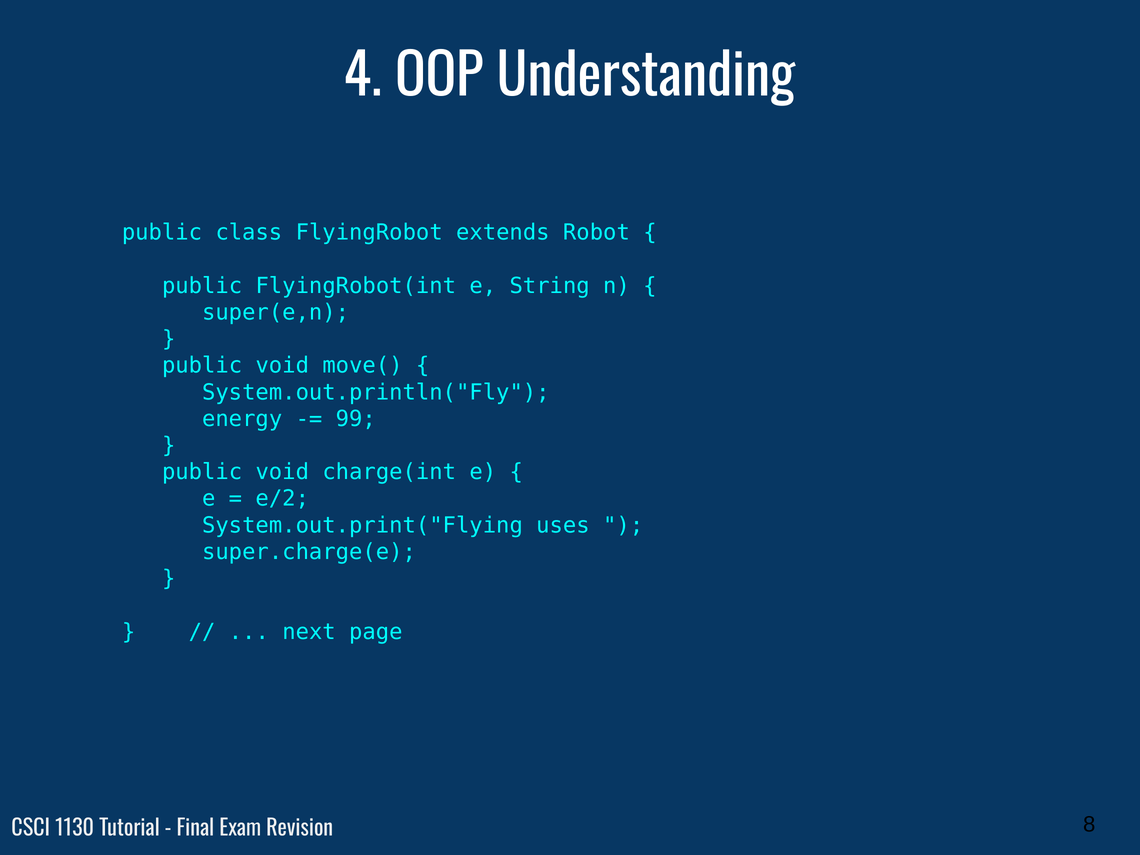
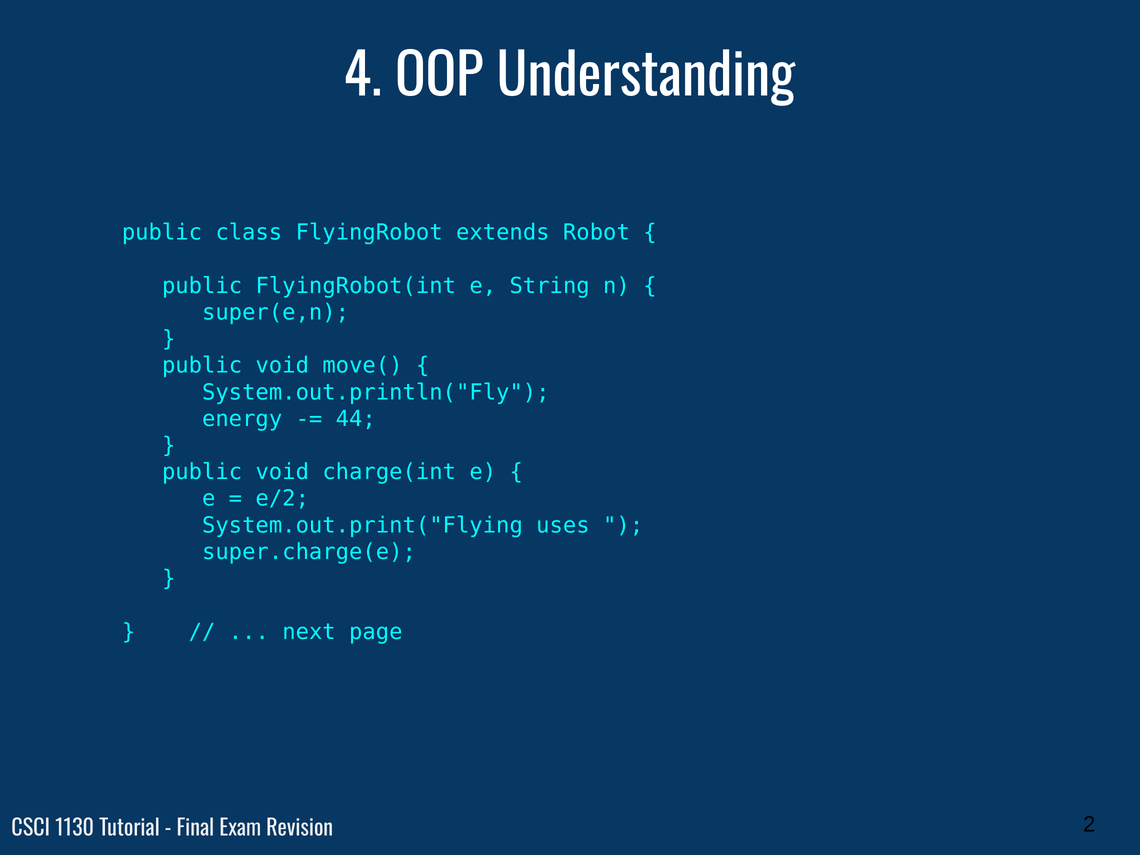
99: 99 -> 44
8: 8 -> 2
